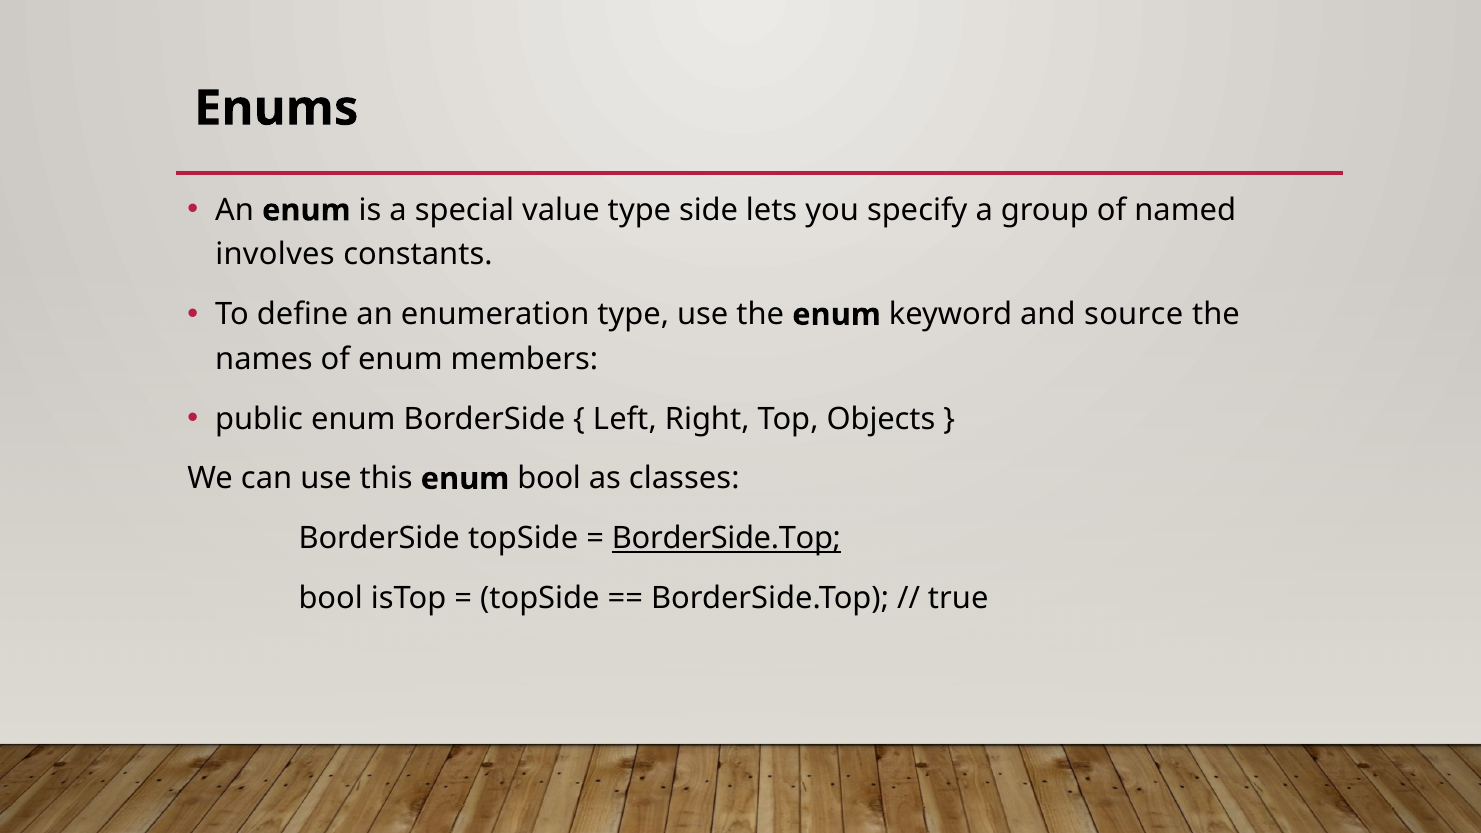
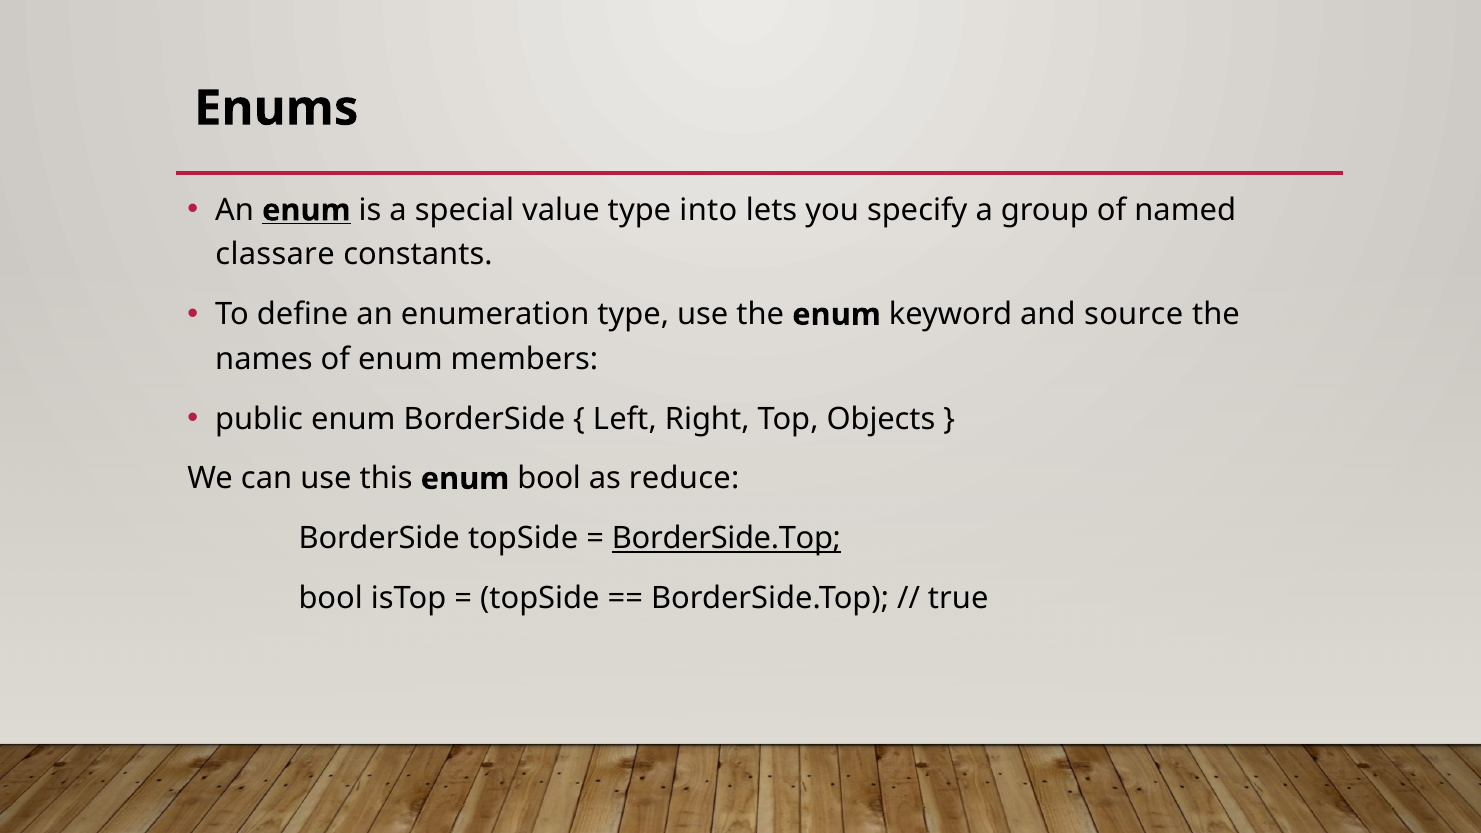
enum at (306, 210) underline: none -> present
side: side -> into
involves: involves -> classare
classes: classes -> reduce
